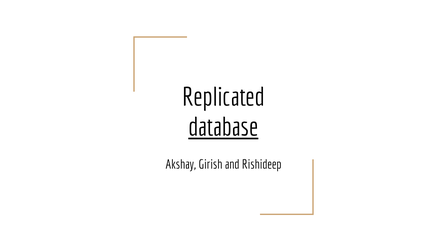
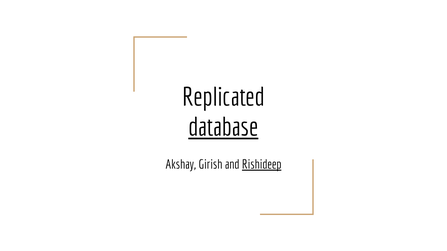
Rishideep underline: none -> present
